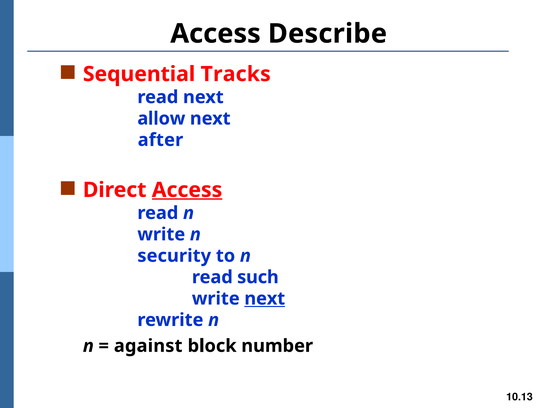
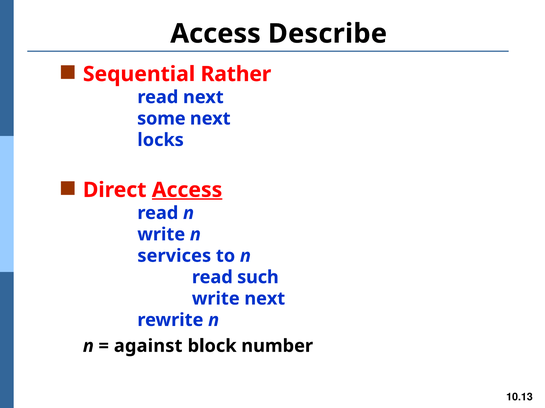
Tracks: Tracks -> Rather
allow: allow -> some
after: after -> locks
security: security -> services
next at (265, 299) underline: present -> none
